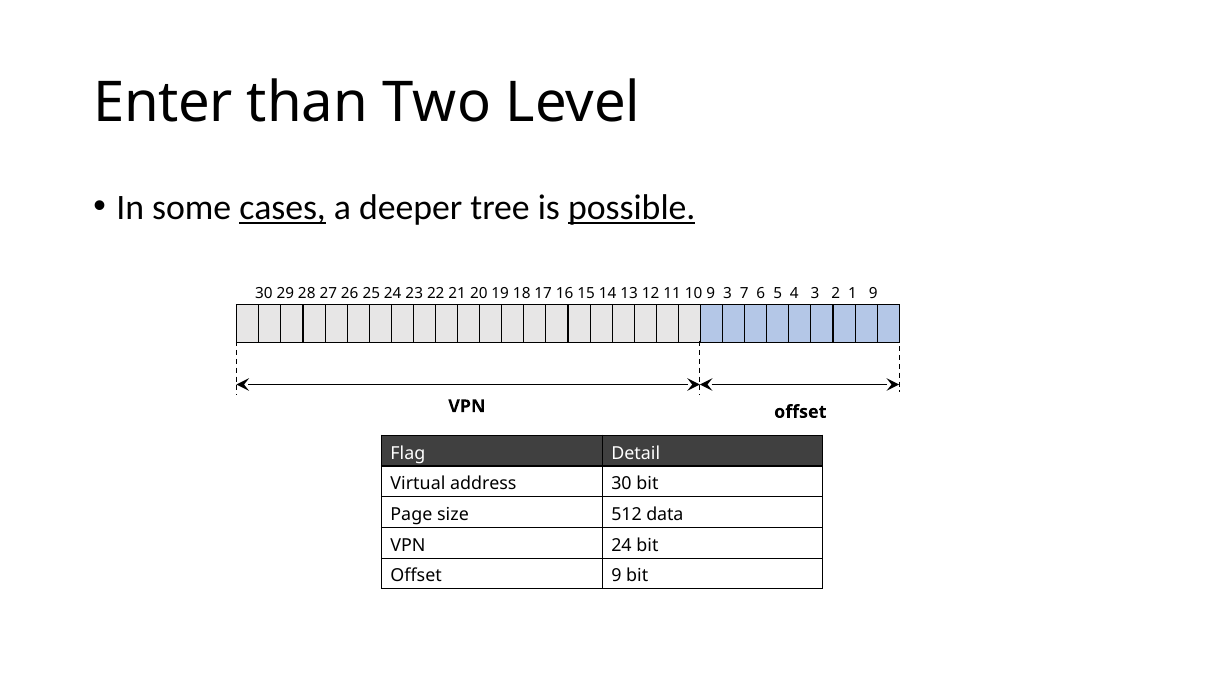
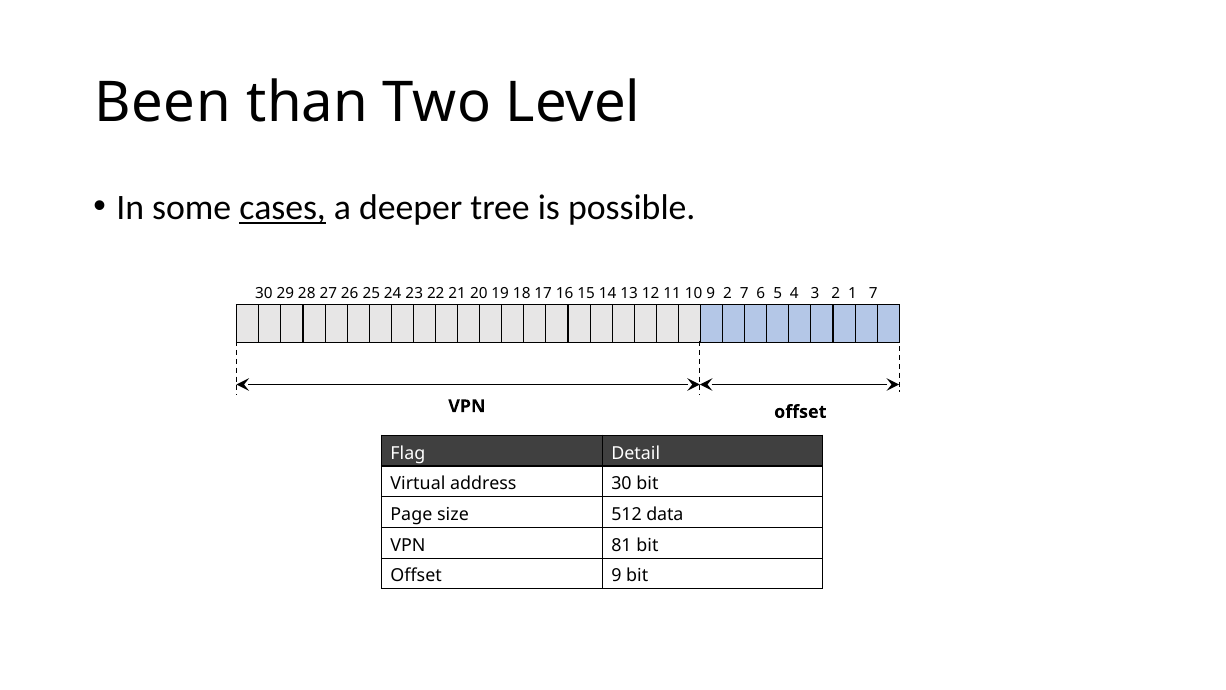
Enter: Enter -> Been
possible underline: present -> none
9 3: 3 -> 2
1 9: 9 -> 7
VPN 24: 24 -> 81
